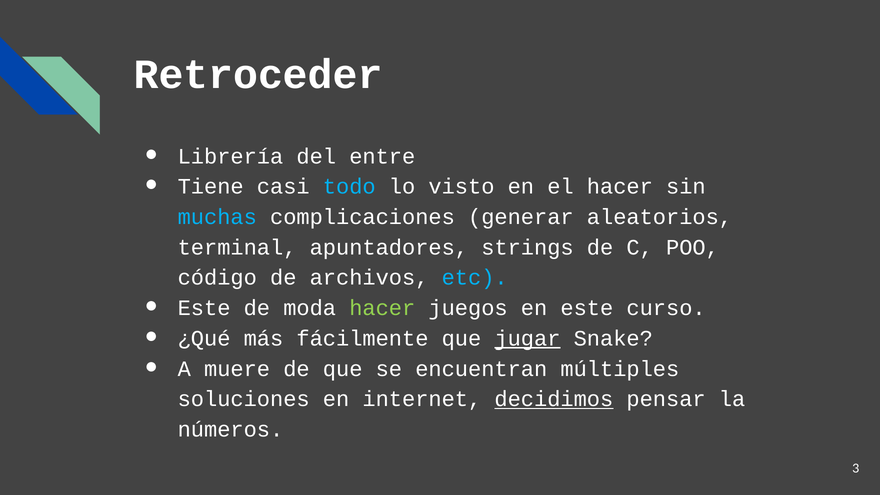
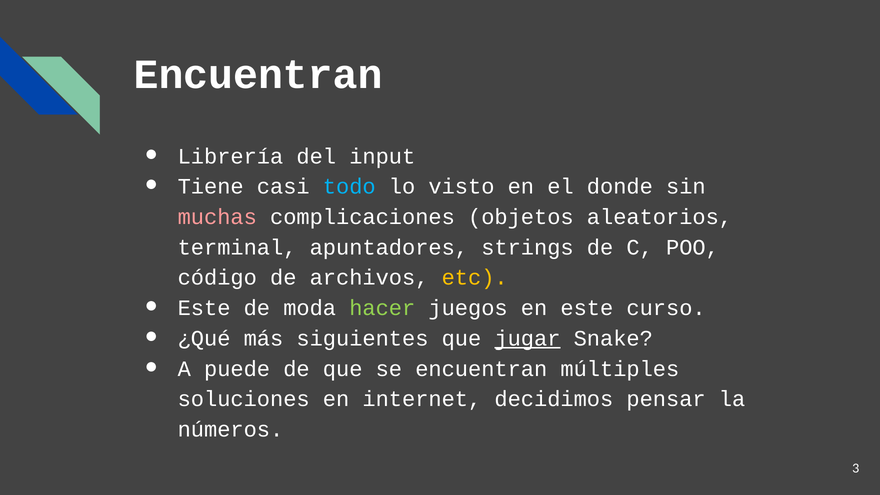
Retroceder at (258, 75): Retroceder -> Encuentran
entre: entre -> input
el hacer: hacer -> donde
muchas colour: light blue -> pink
generar: generar -> objetos
etc colour: light blue -> yellow
fácilmente: fácilmente -> siguientes
muere: muere -> puede
decidimos underline: present -> none
